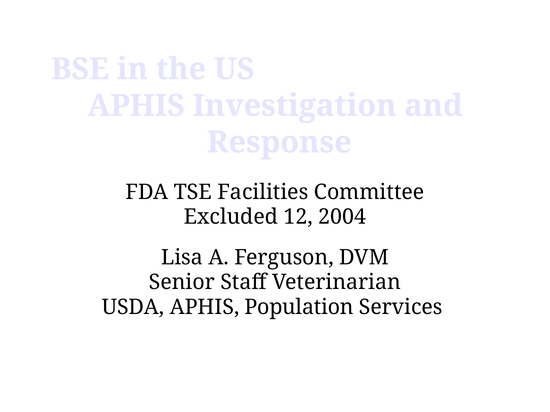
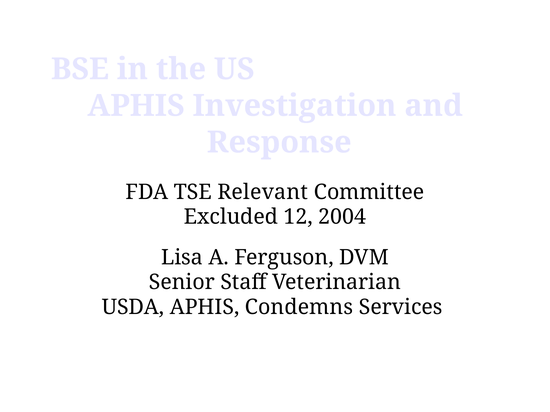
Facilities: Facilities -> Relevant
Population: Population -> Condemns
